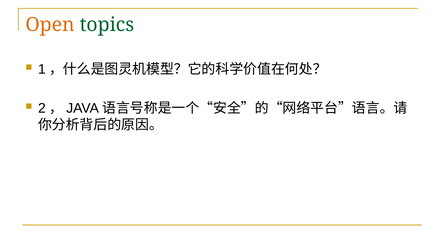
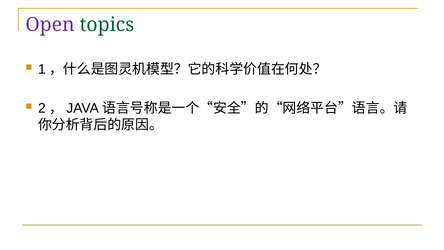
Open colour: orange -> purple
